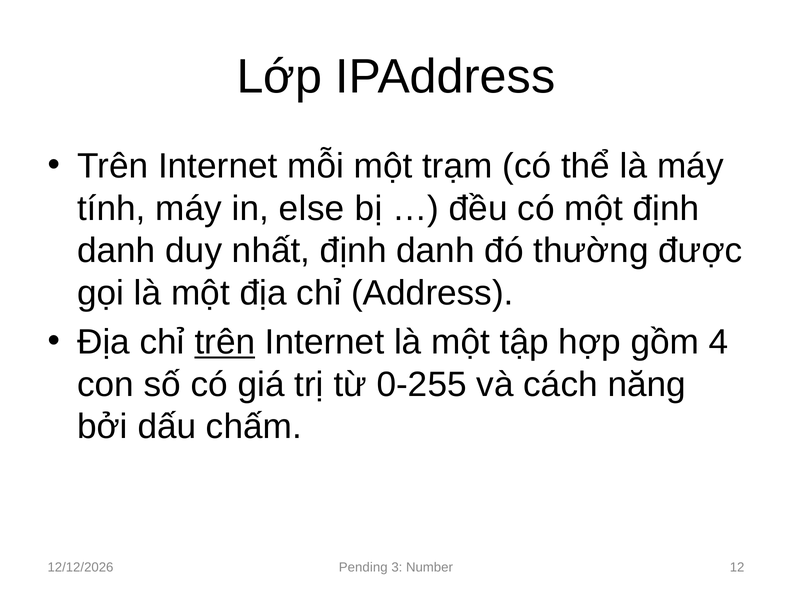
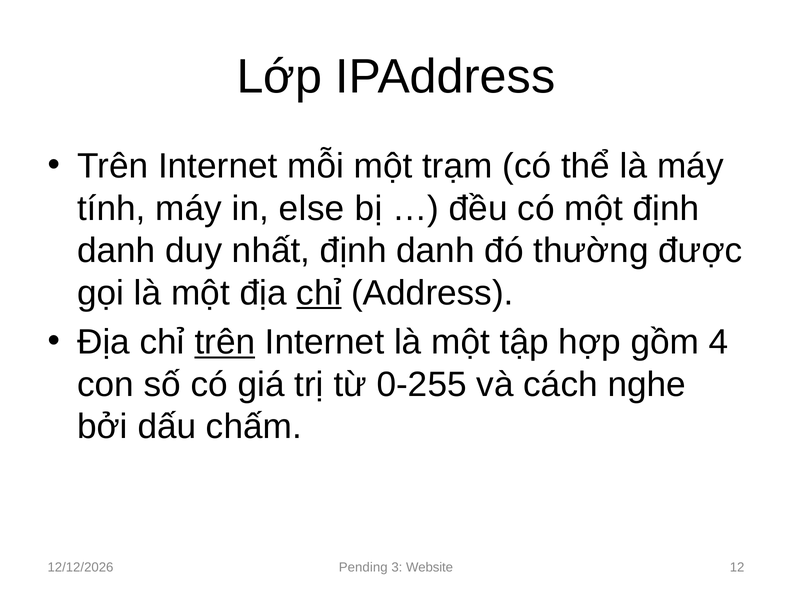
chỉ at (319, 293) underline: none -> present
năng: năng -> nghe
Number: Number -> Website
